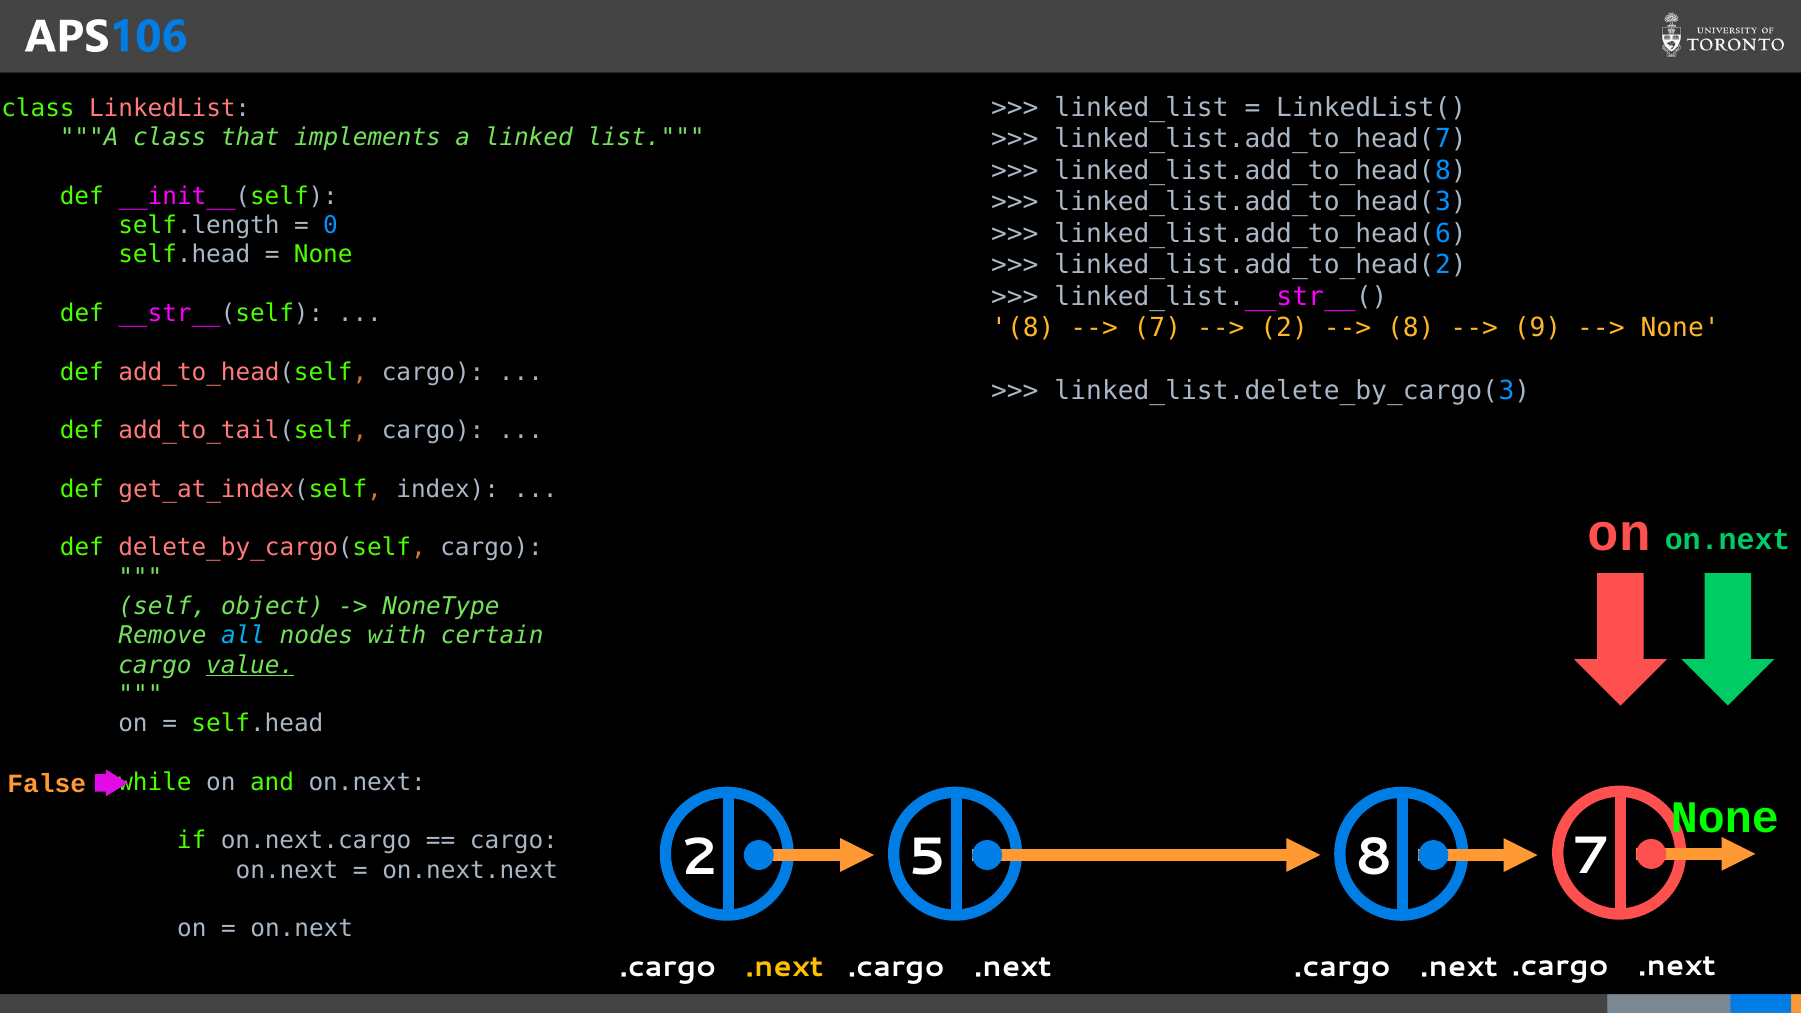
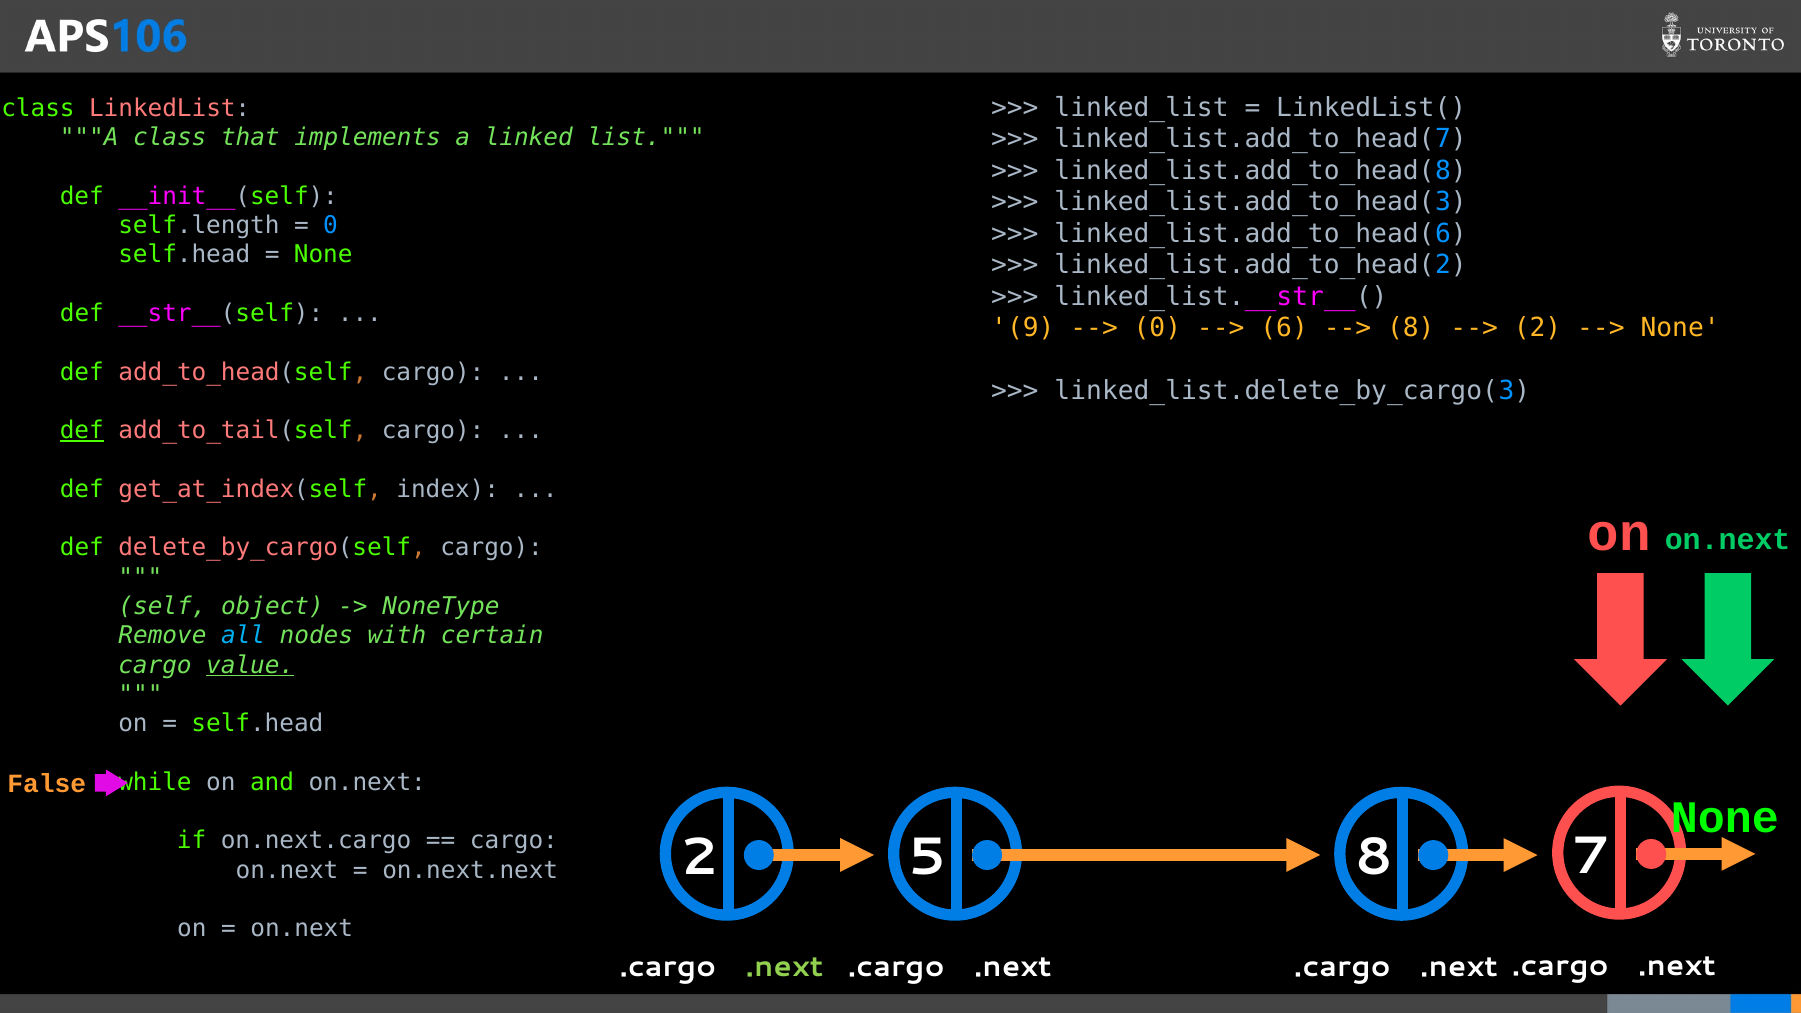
8 at (1023, 328): 8 -> 9
7 at (1157, 328): 7 -> 0
2 at (1284, 328): 2 -> 6
9 at (1538, 328): 9 -> 2
def at (82, 431) underline: none -> present
.next at (785, 967) colour: yellow -> light green
